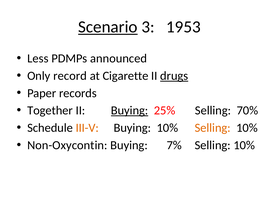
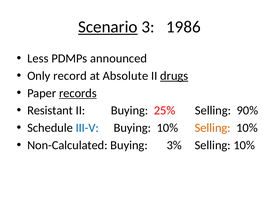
1953: 1953 -> 1986
Cigarette: Cigarette -> Absolute
records underline: none -> present
Together: Together -> Resistant
Buying at (130, 111) underline: present -> none
70%: 70% -> 90%
III-V colour: orange -> blue
Non-Oxycontin: Non-Oxycontin -> Non-Calculated
7%: 7% -> 3%
